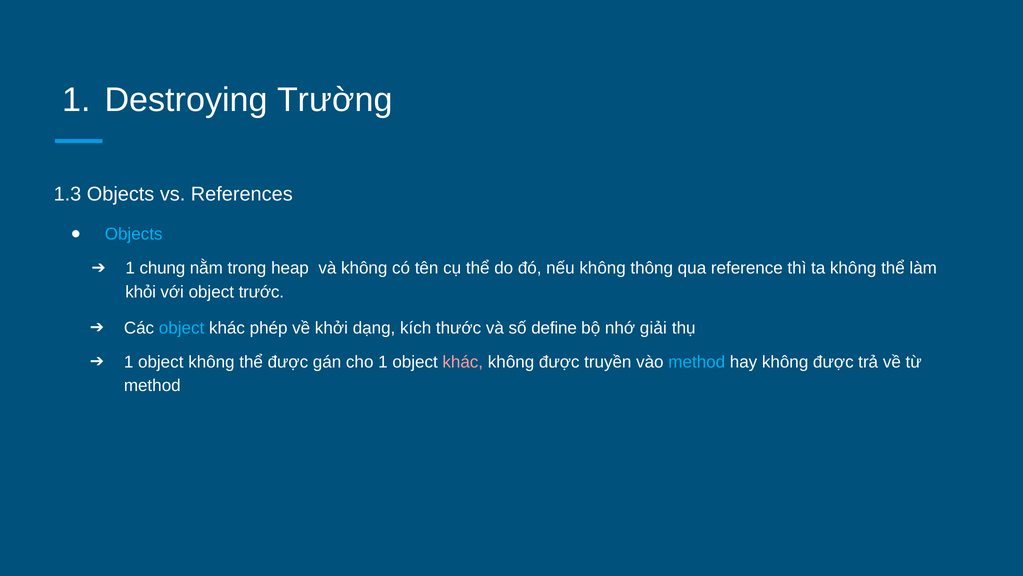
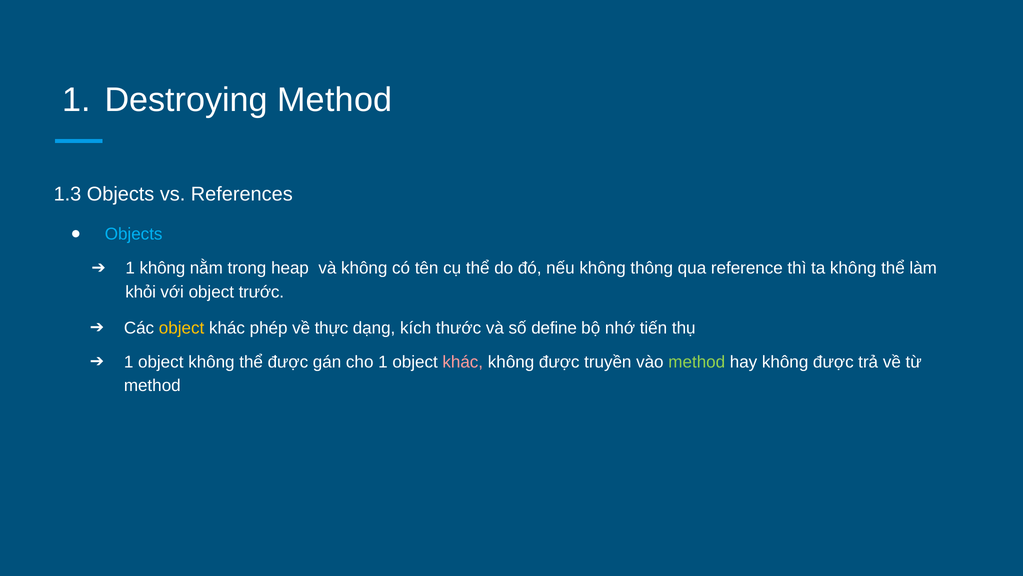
Destroying Trường: Trường -> Method
1 chung: chung -> không
object at (182, 328) colour: light blue -> yellow
khởi: khởi -> thực
giải: giải -> tiến
method at (697, 362) colour: light blue -> light green
